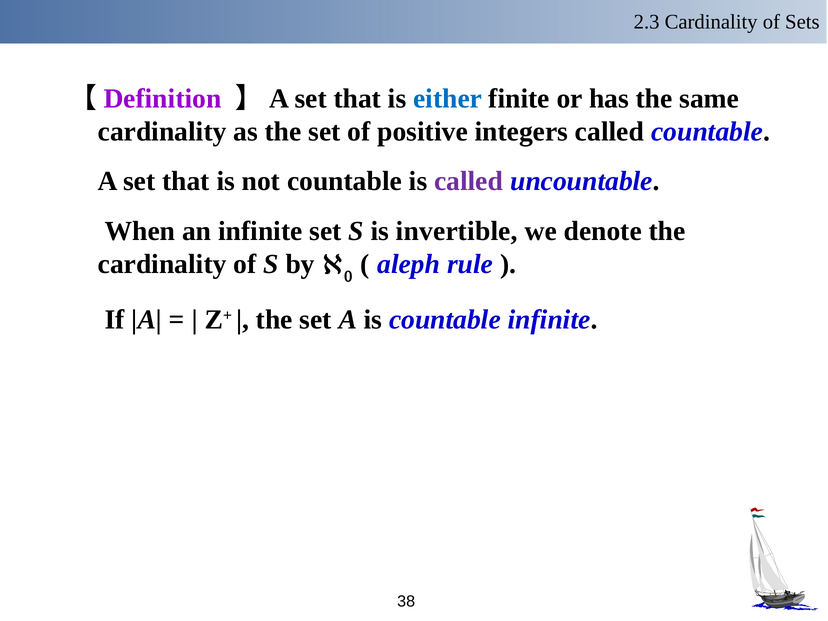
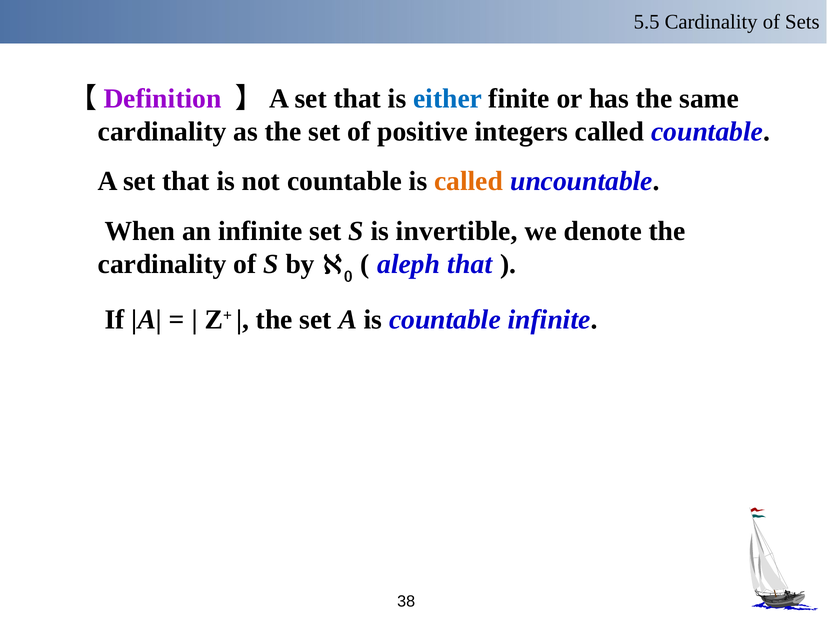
2.3: 2.3 -> 5.5
called at (469, 181) colour: purple -> orange
aleph rule: rule -> that
